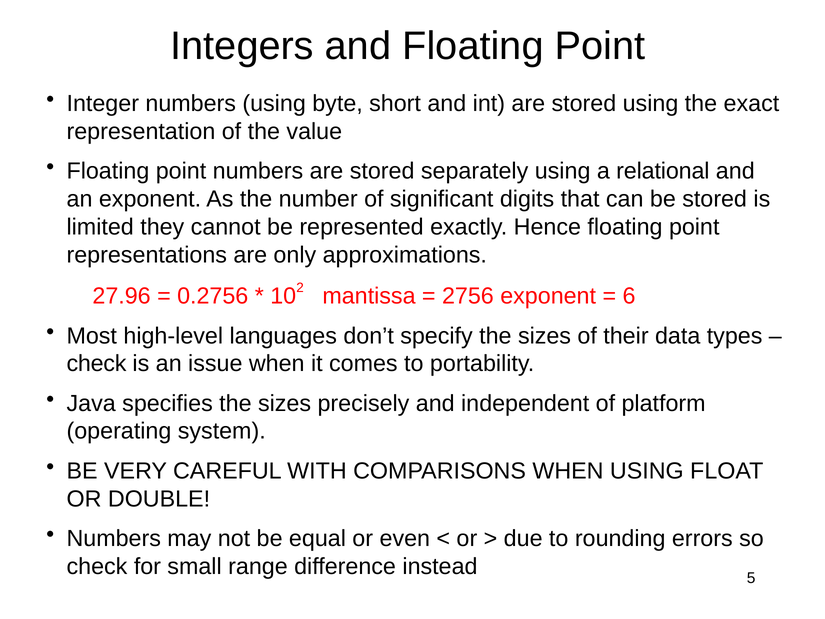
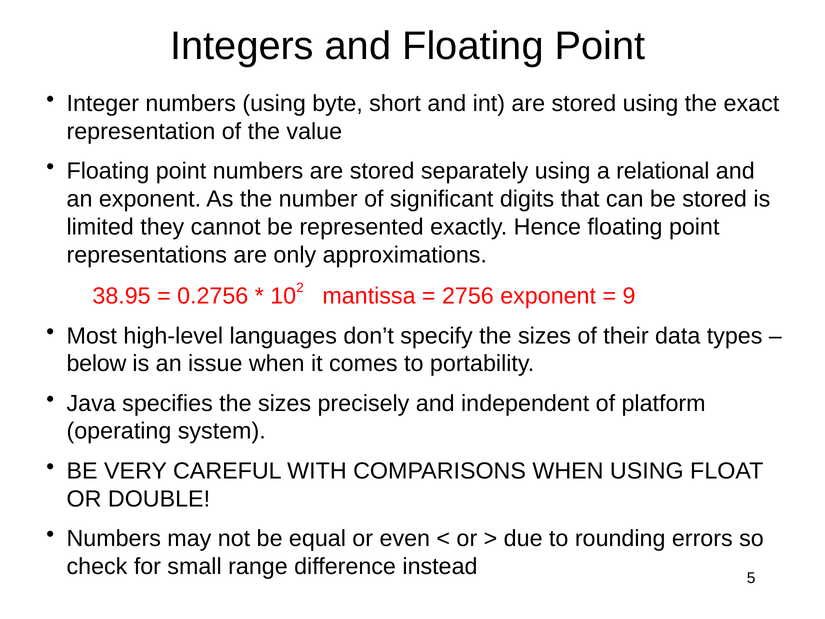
27.96: 27.96 -> 38.95
6: 6 -> 9
check at (96, 364): check -> below
